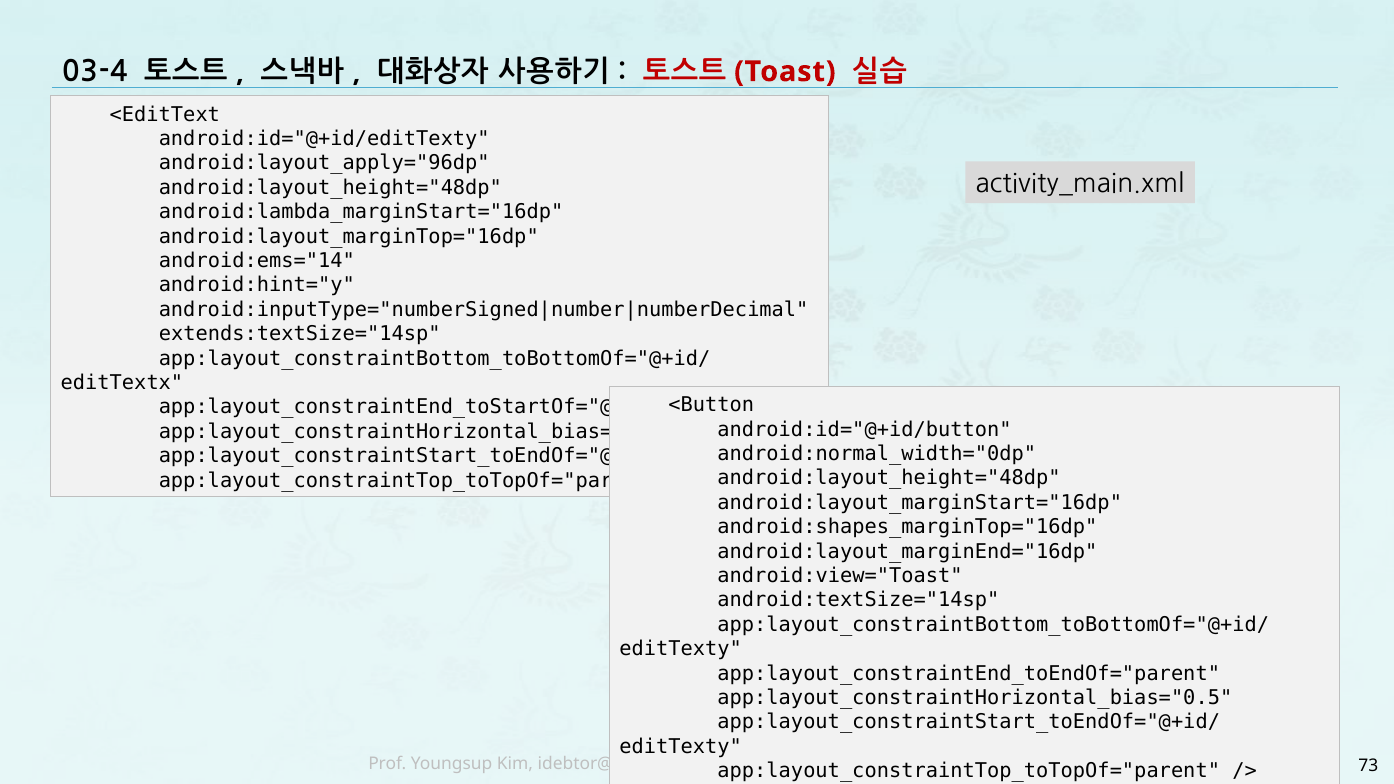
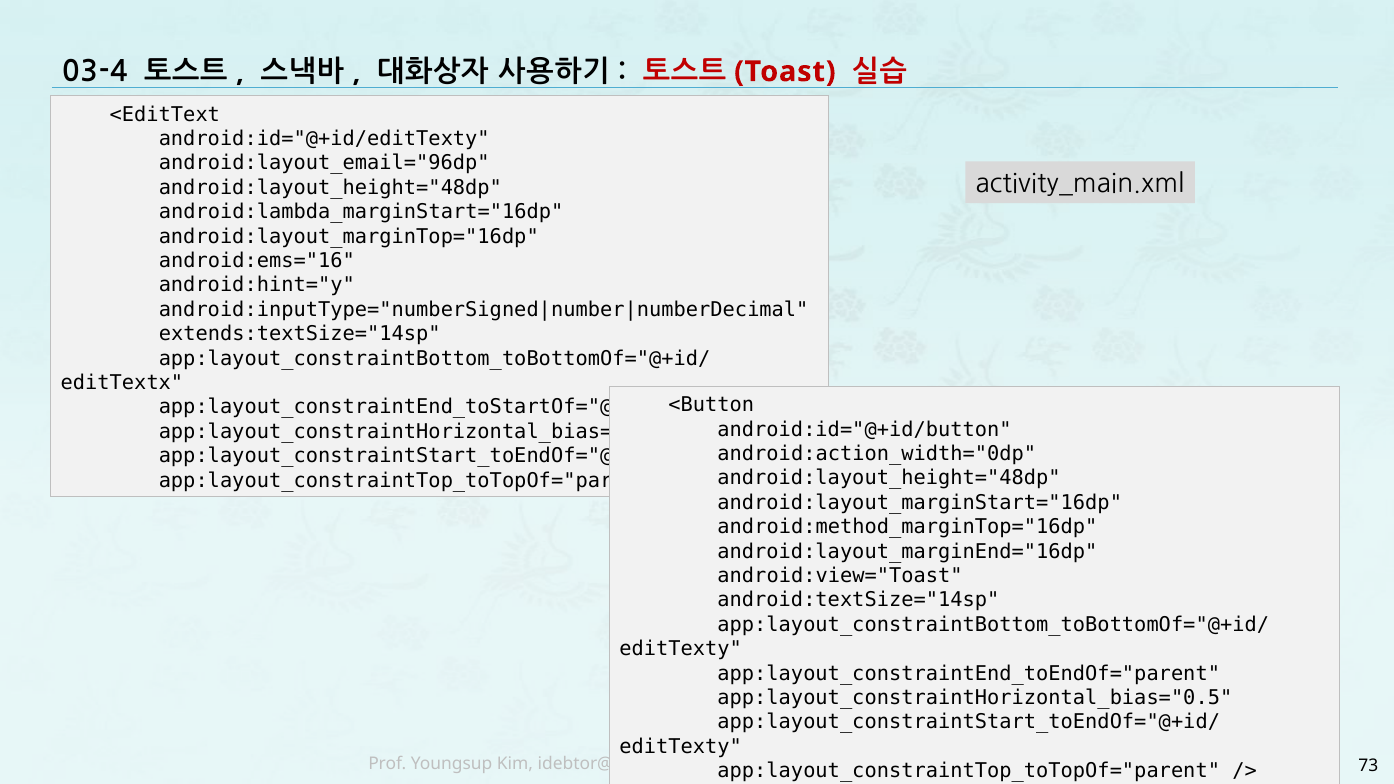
android:layout_apply="96dp: android:layout_apply="96dp -> android:layout_email="96dp
android:ems="14: android:ems="14 -> android:ems="16
android:normal_width="0dp: android:normal_width="0dp -> android:action_width="0dp
android:shapes_marginTop="16dp: android:shapes_marginTop="16dp -> android:method_marginTop="16dp
